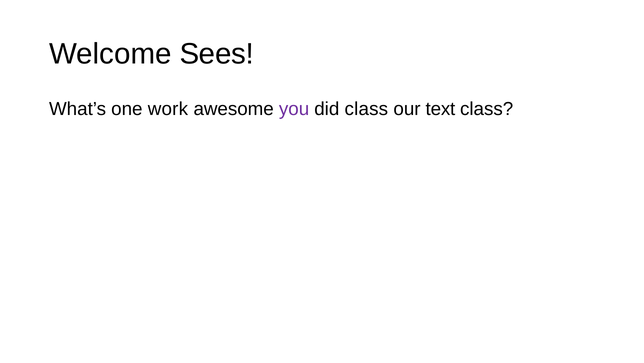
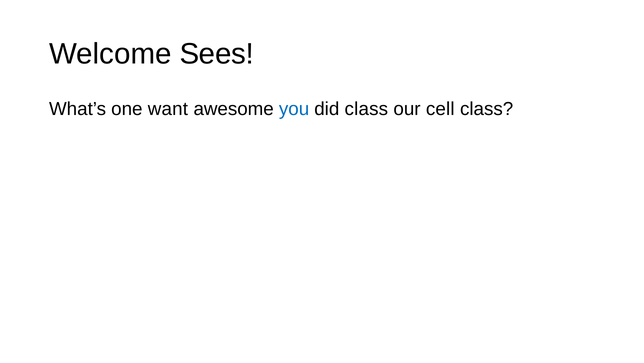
work: work -> want
you colour: purple -> blue
text: text -> cell
